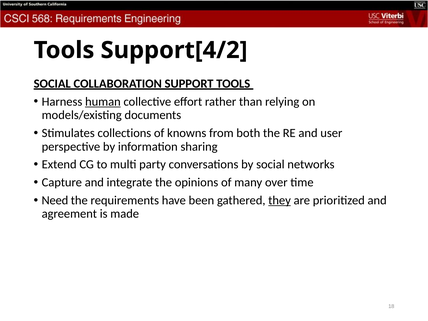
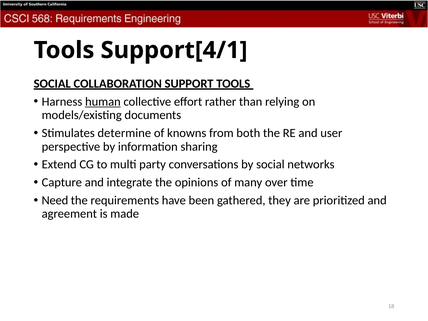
Support[4/2: Support[4/2 -> Support[4/1
collections: collections -> determine
they underline: present -> none
